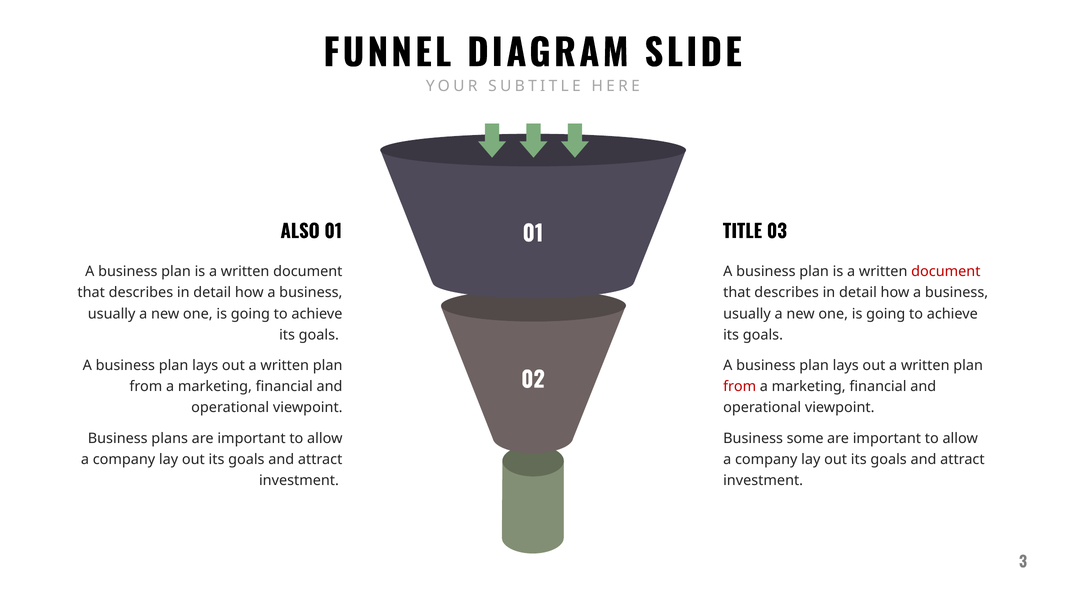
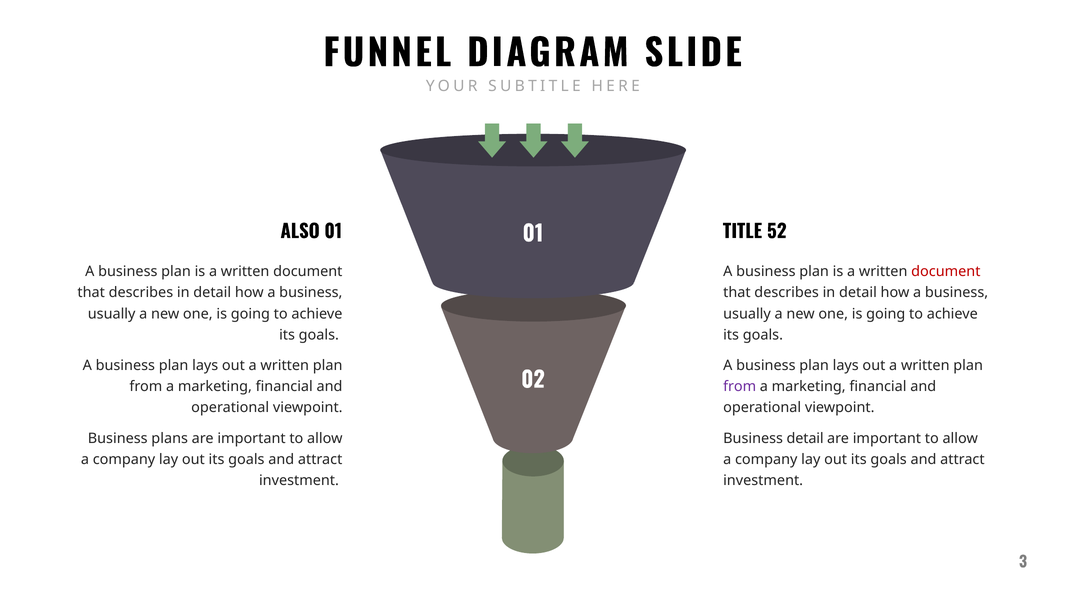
03: 03 -> 52
from at (740, 386) colour: red -> purple
Business some: some -> detail
